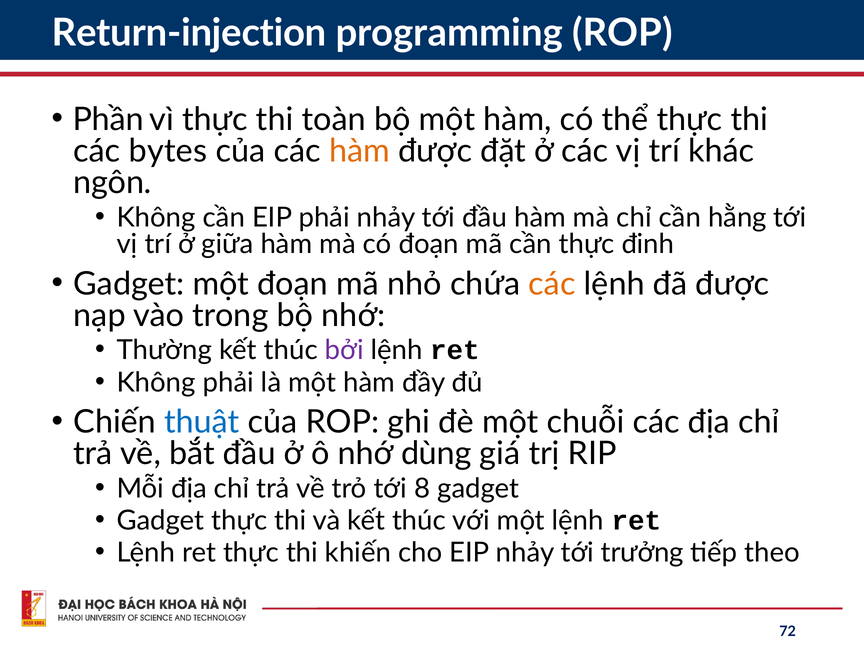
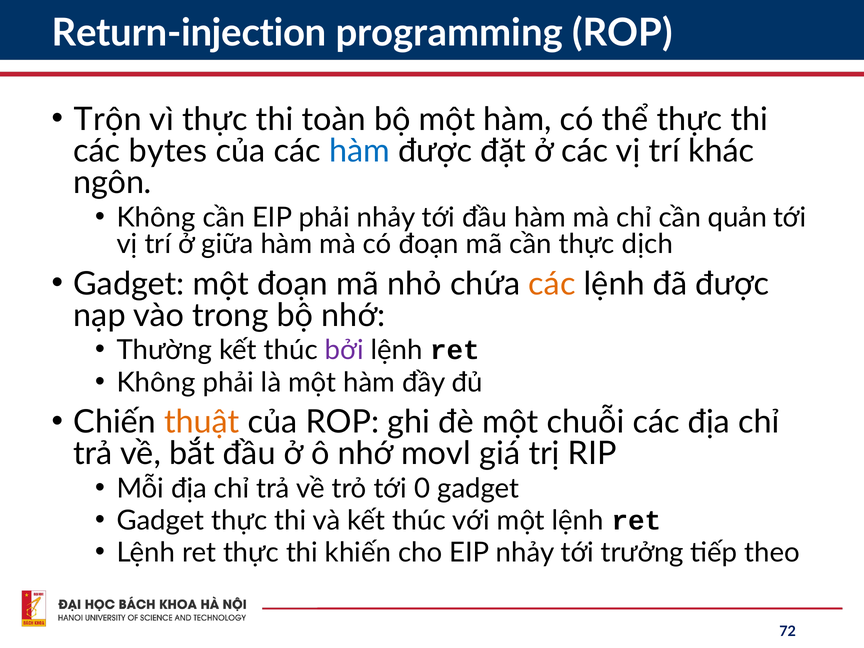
Phần: Phần -> Trộn
hàm at (359, 151) colour: orange -> blue
hằng: hằng -> quản
đinh: đinh -> dịch
thuật colour: blue -> orange
dùng: dùng -> movl
8: 8 -> 0
